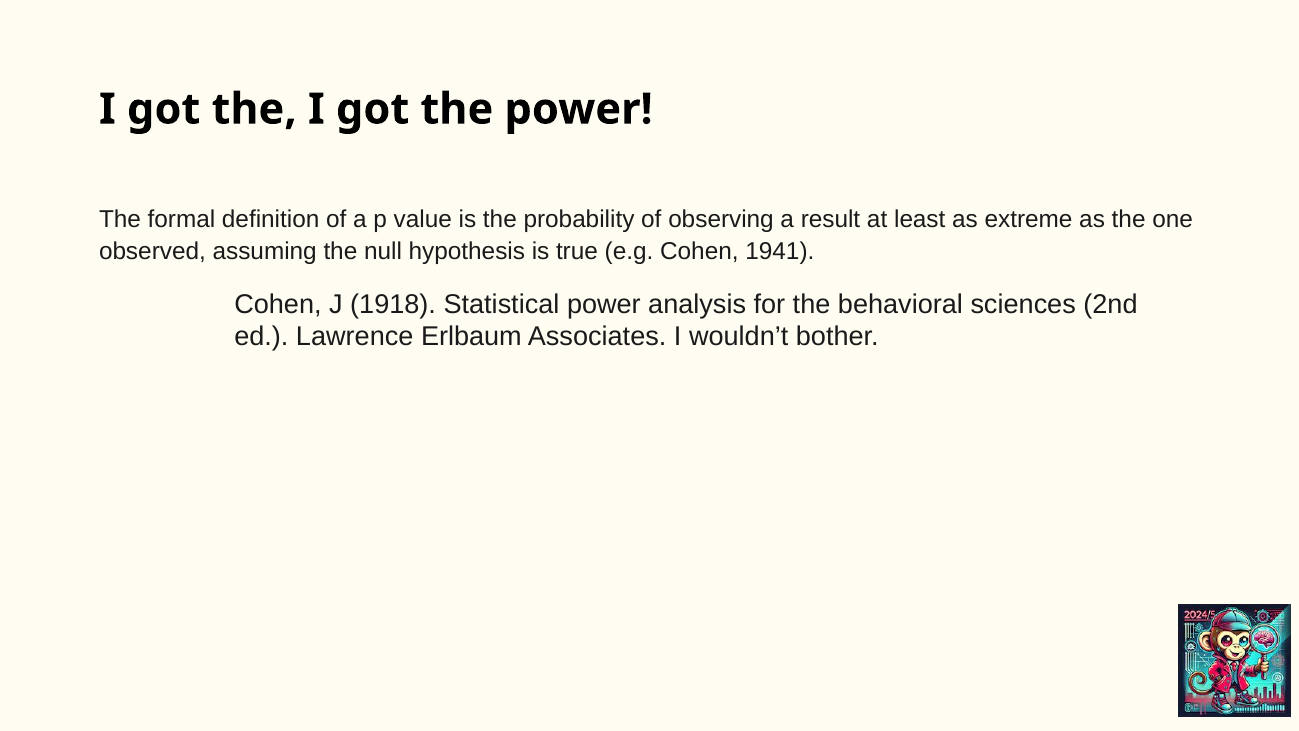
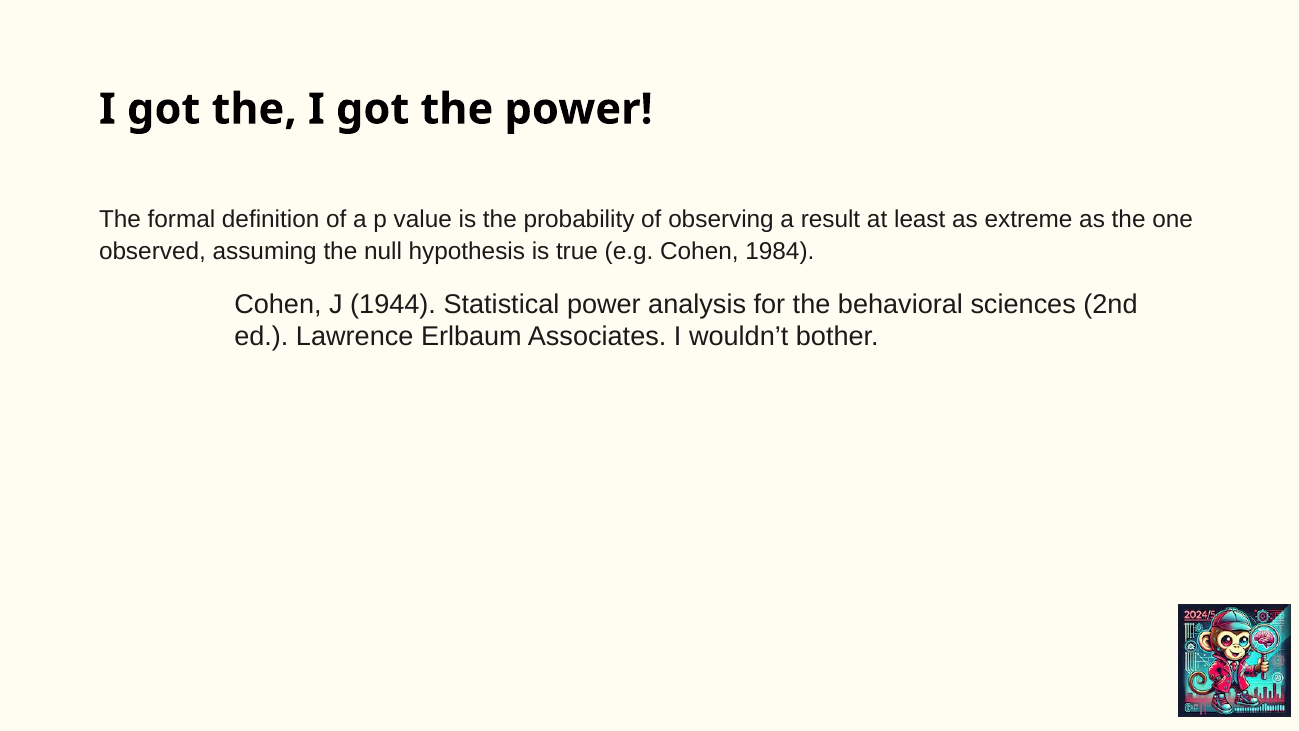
1941: 1941 -> 1984
1918: 1918 -> 1944
